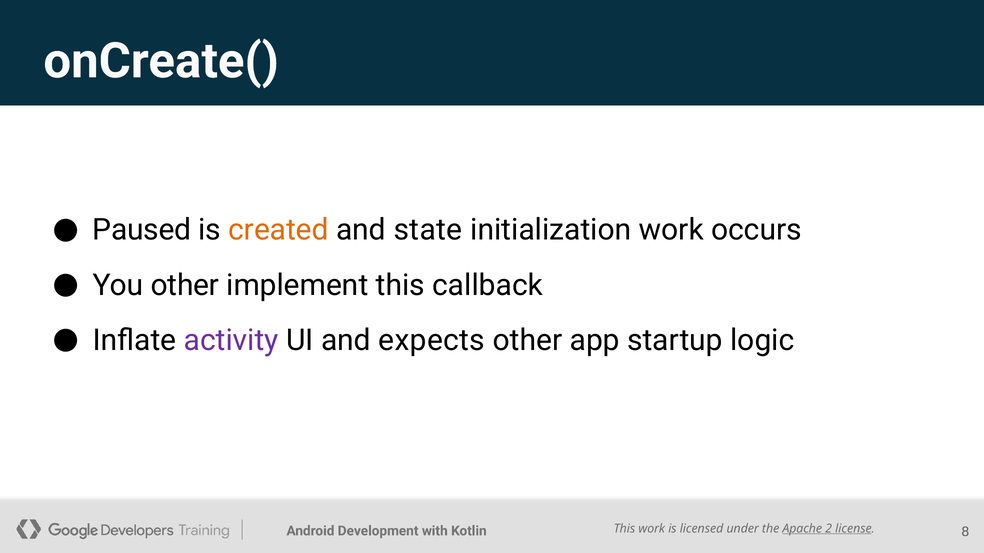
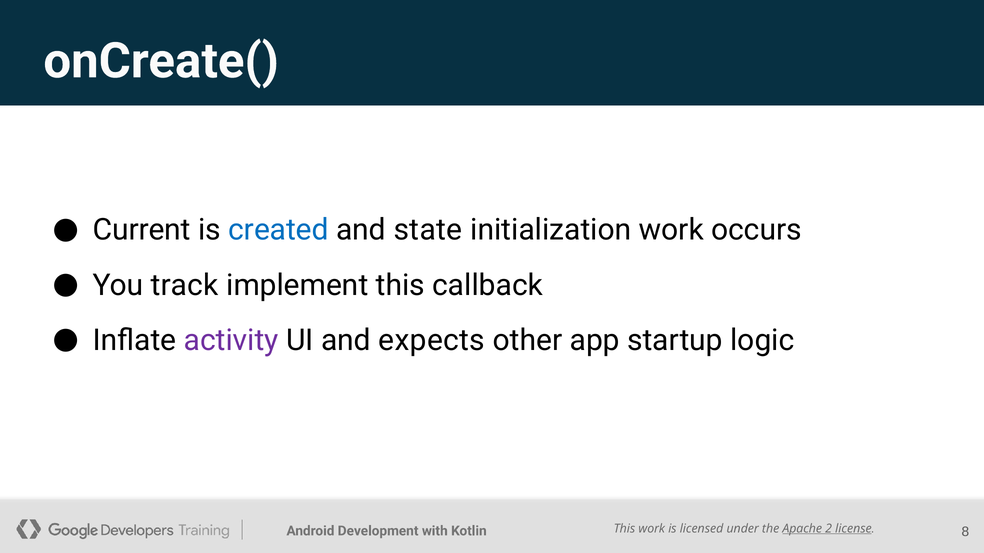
Paused: Paused -> Current
created colour: orange -> blue
You other: other -> track
